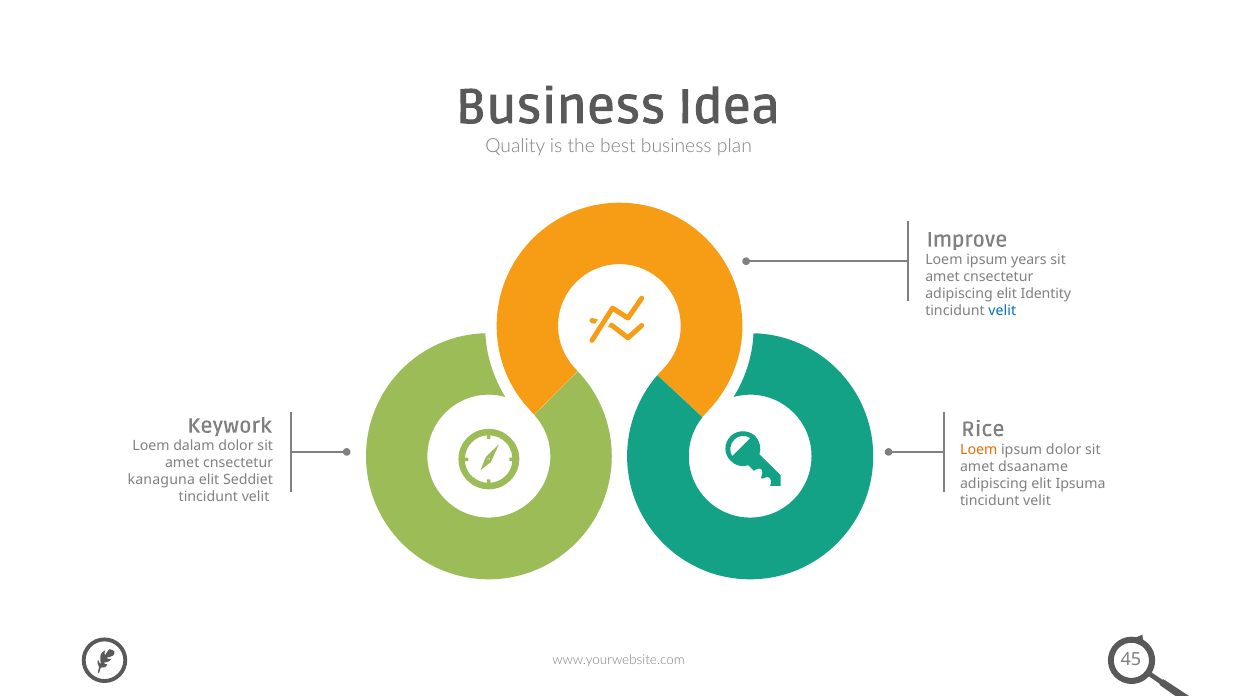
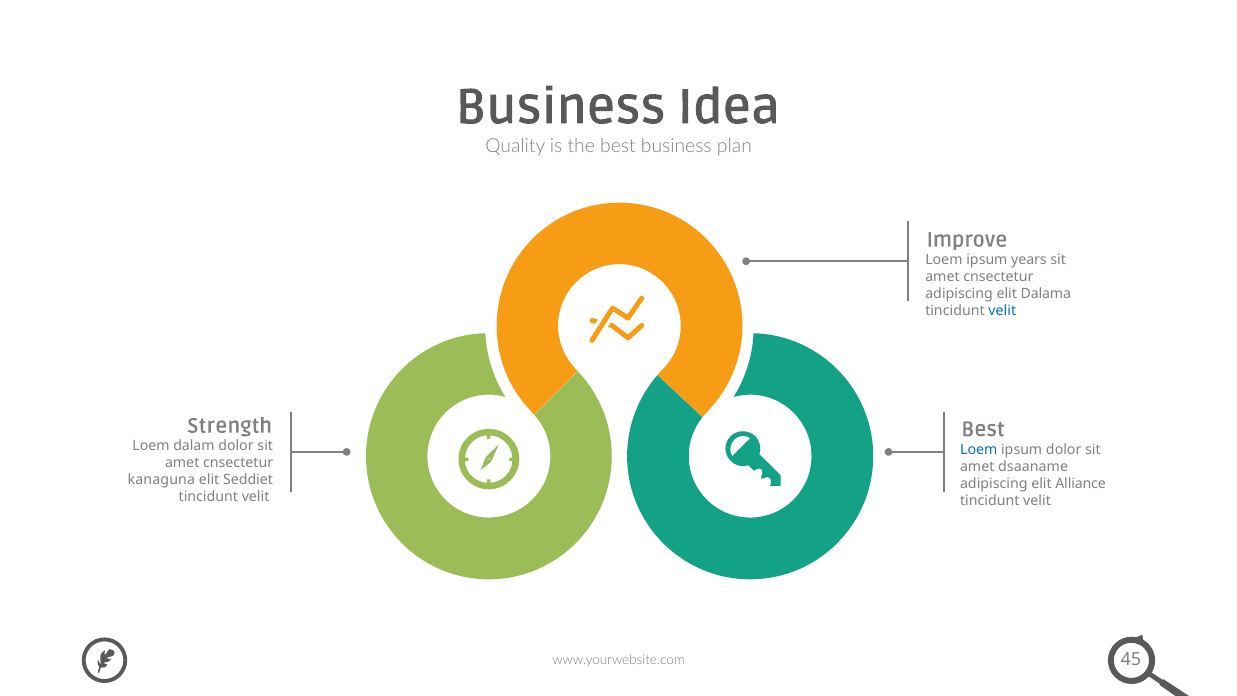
Identity: Identity -> Dalama
Keywork: Keywork -> Strength
Rice at (983, 429): Rice -> Best
Loem at (979, 450) colour: orange -> blue
Ipsuma: Ipsuma -> Alliance
